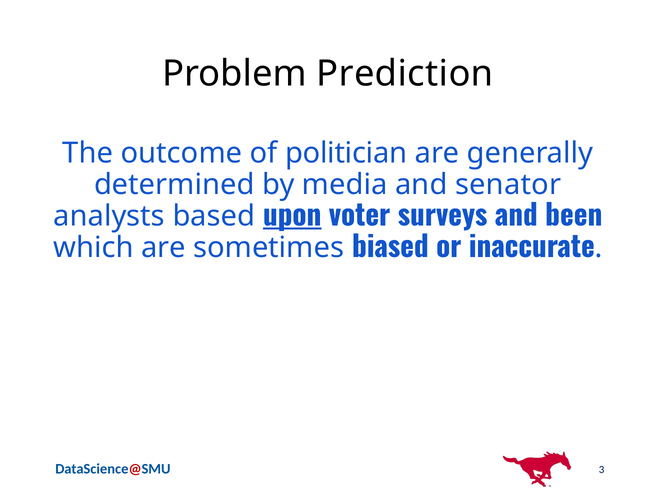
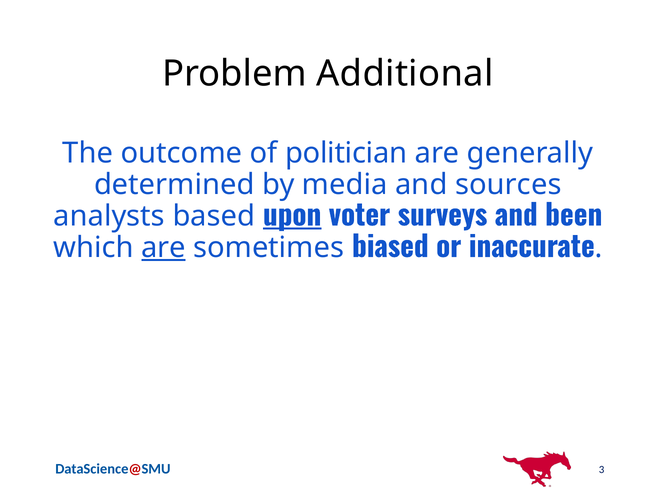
Prediction: Prediction -> Additional
senator: senator -> sources
are at (164, 247) underline: none -> present
